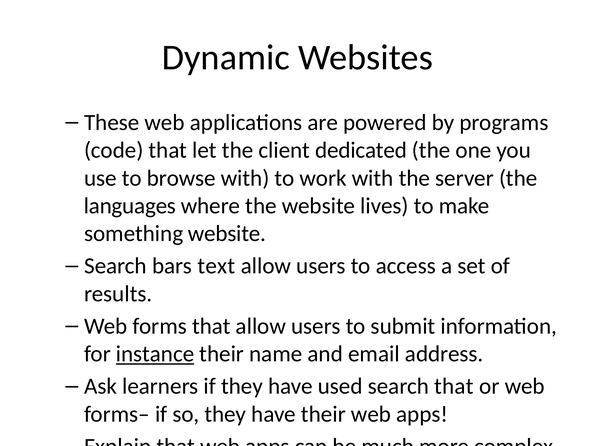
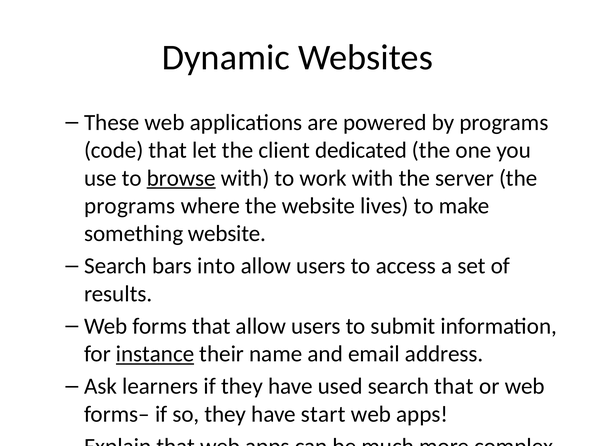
browse underline: none -> present
languages at (130, 206): languages -> programs
text: text -> into
have their: their -> start
